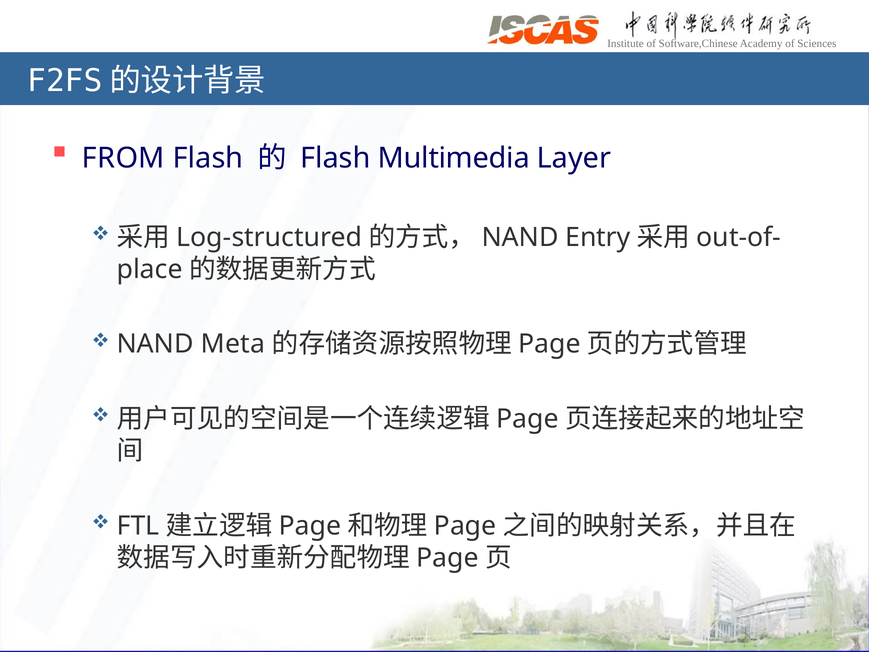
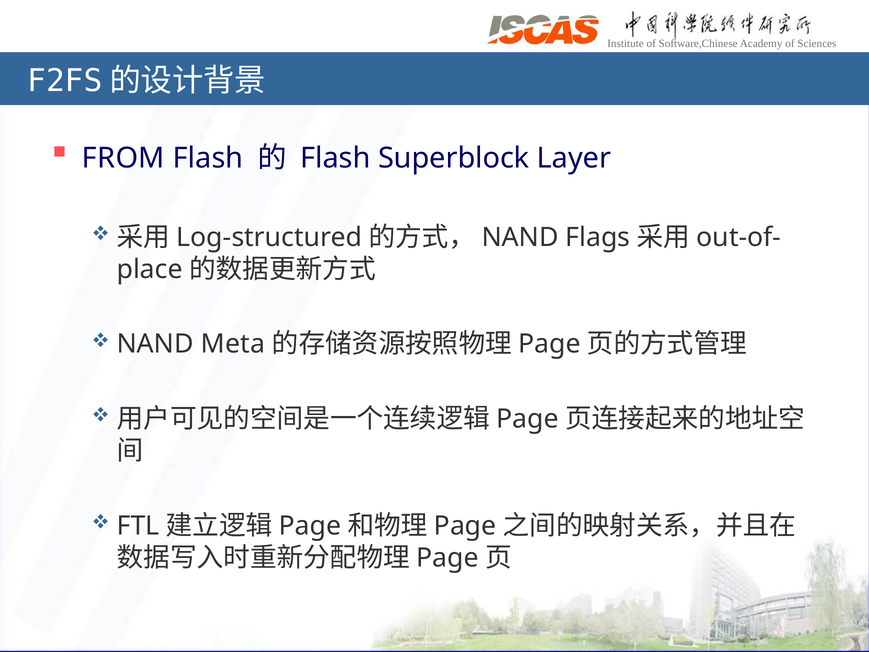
Multimedia: Multimedia -> Superblock
Entry: Entry -> Flags
